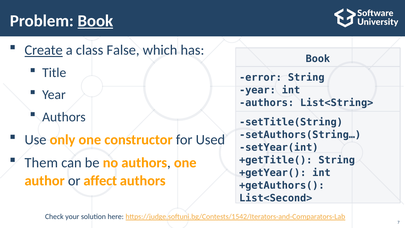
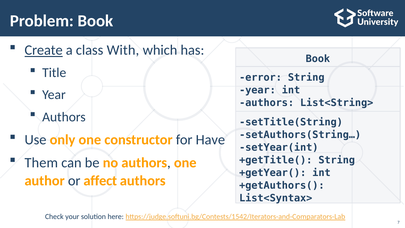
Book at (95, 21) underline: present -> none
False: False -> With
Used: Used -> Have
List<Second>: List<Second> -> List<Syntax>
